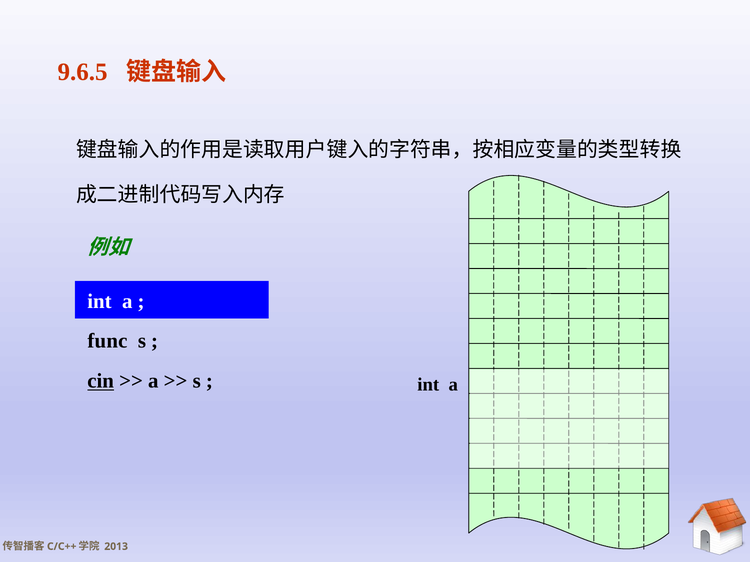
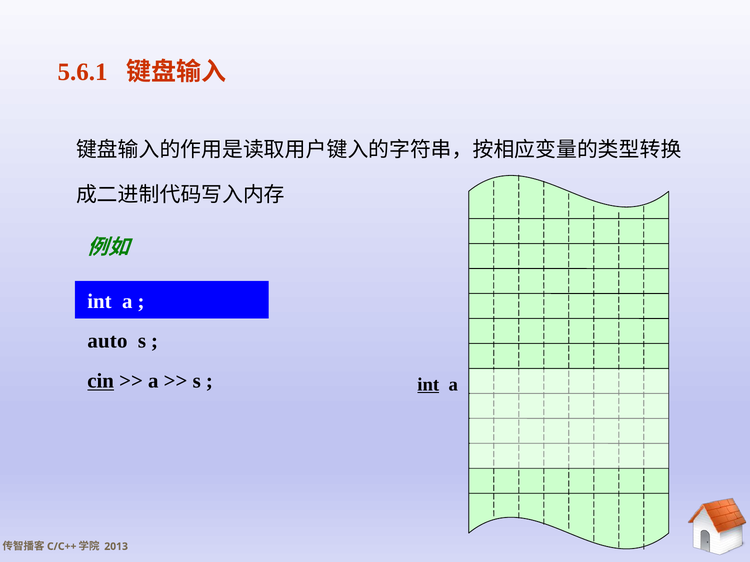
9.6.5: 9.6.5 -> 5.6.1
func: func -> auto
int at (428, 385) underline: none -> present
